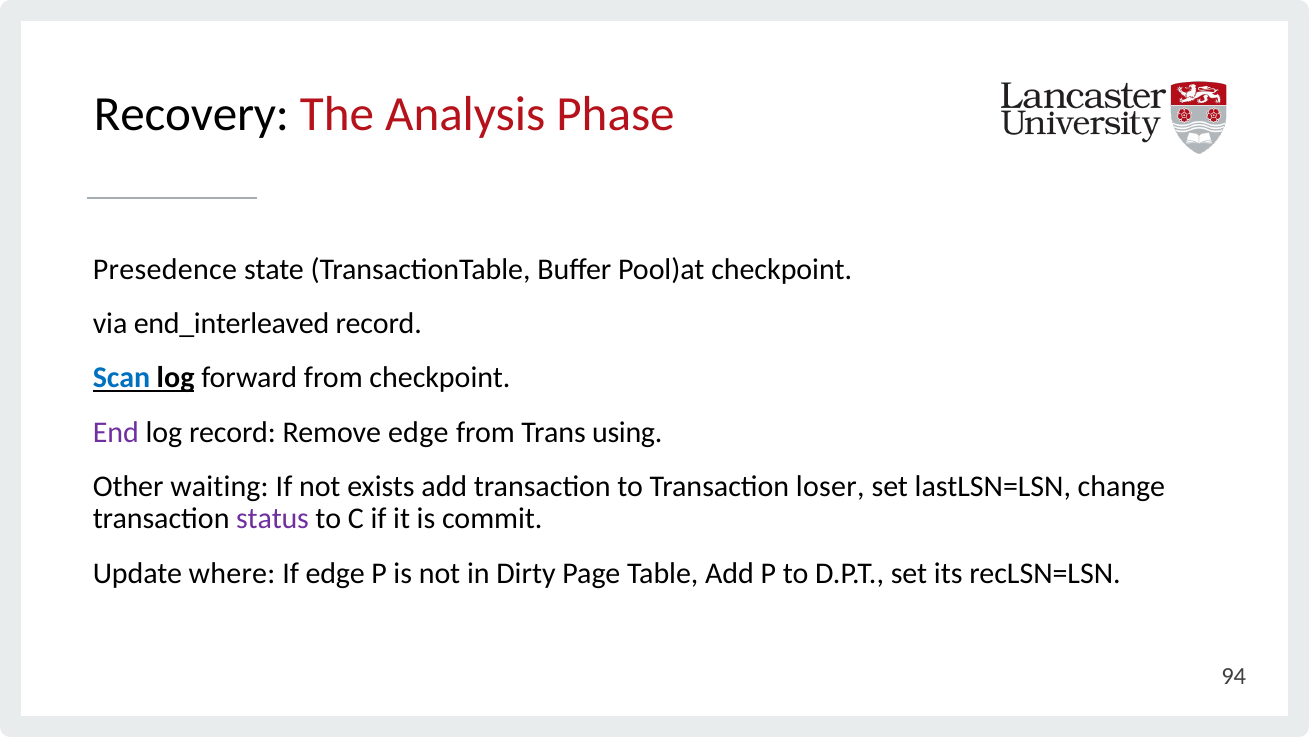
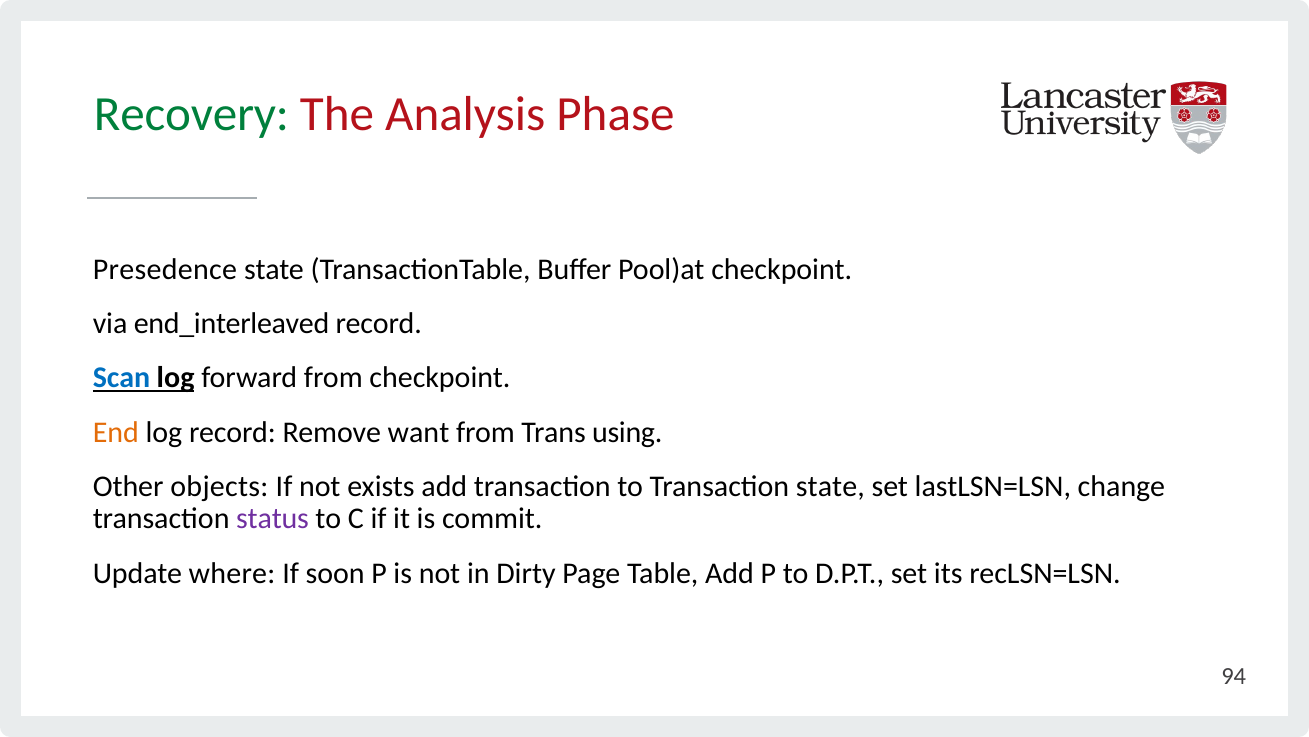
Recovery colour: black -> green
End colour: purple -> orange
Remove edge: edge -> want
waiting: waiting -> objects
Transaction loser: loser -> state
If edge: edge -> soon
